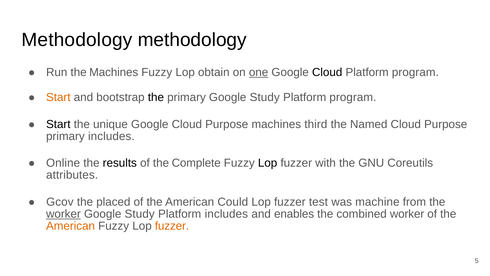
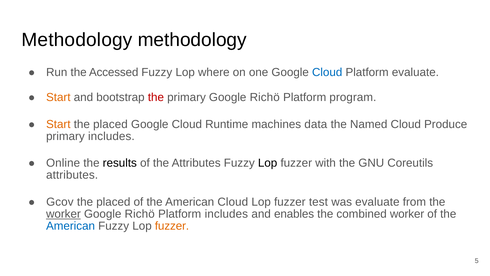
the Machines: Machines -> Accessed
obtain: obtain -> where
one underline: present -> none
Cloud at (327, 72) colour: black -> blue
program at (415, 72): program -> evaluate
the at (156, 97) colour: black -> red
primary Google Study: Study -> Richö
Start at (58, 124) colour: black -> orange
unique at (110, 124): unique -> placed
Google Cloud Purpose: Purpose -> Runtime
third: third -> data
Purpose at (446, 124): Purpose -> Produce
the Complete: Complete -> Attributes
American Could: Could -> Cloud
was machine: machine -> evaluate
Study at (140, 214): Study -> Richö
American at (71, 226) colour: orange -> blue
